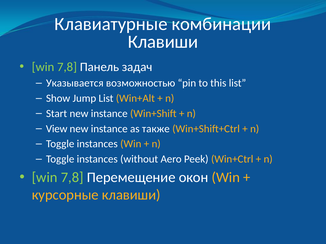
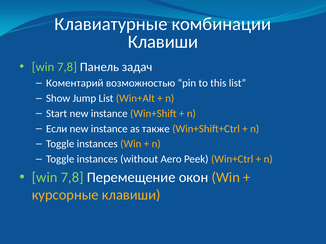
Указывается: Указывается -> Коментарий
View: View -> Если
